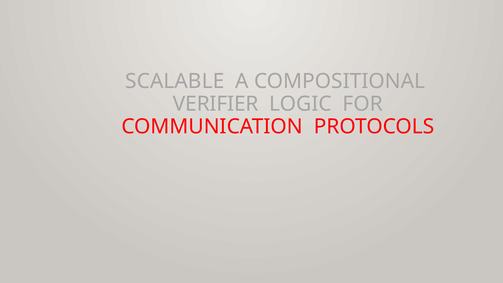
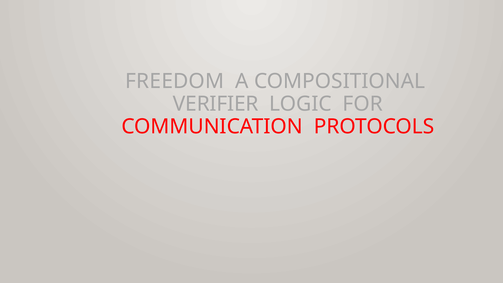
SCALABLE: SCALABLE -> FREEDOM
